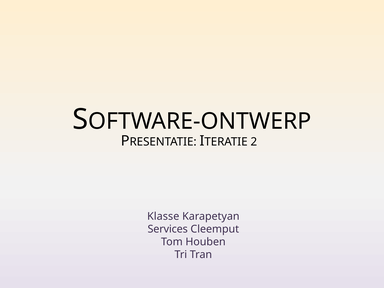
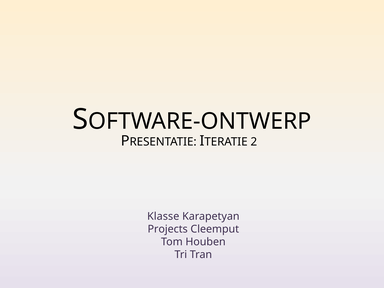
Services: Services -> Projects
